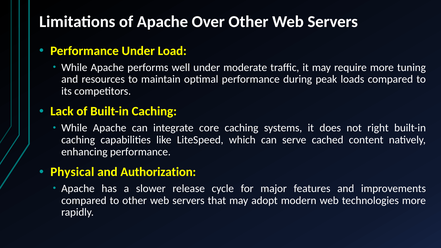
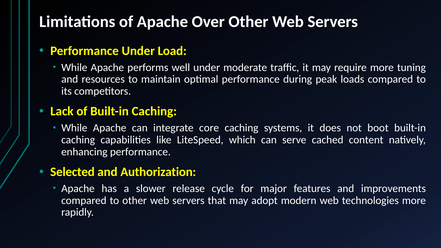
right: right -> boot
Physical: Physical -> Selected
